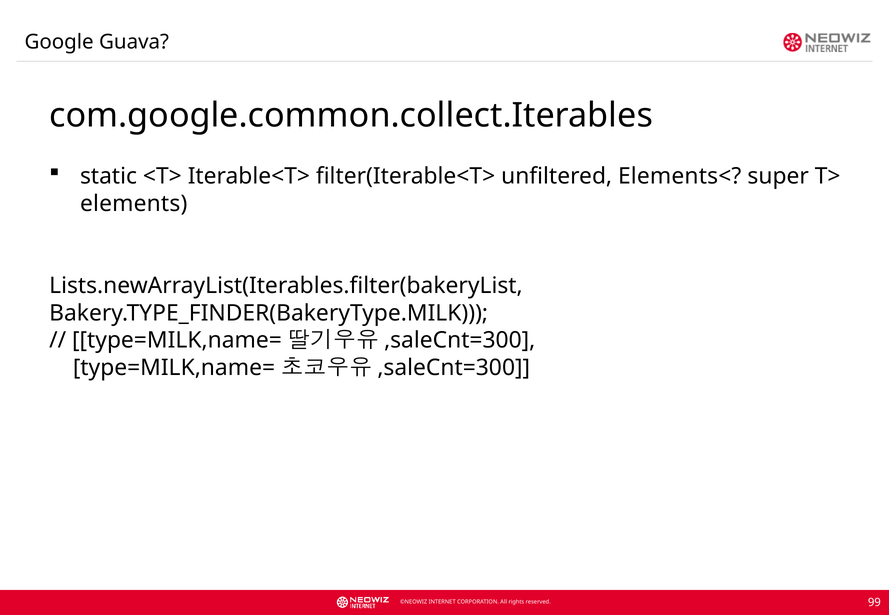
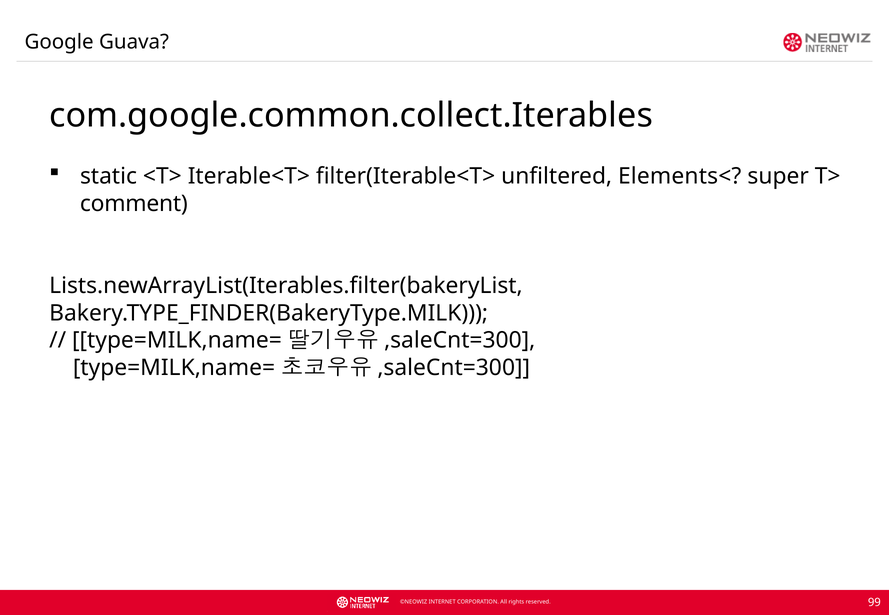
elements: elements -> comment
